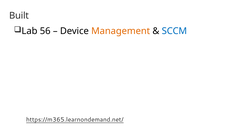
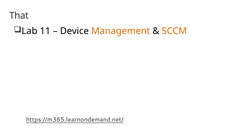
Built: Built -> That
56: 56 -> 11
SCCM colour: blue -> orange
